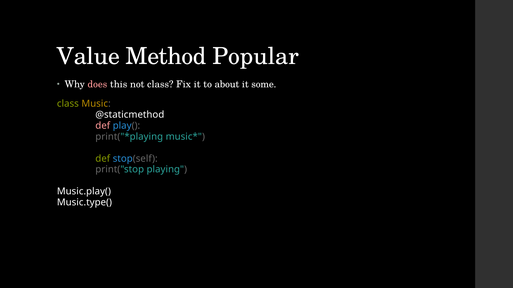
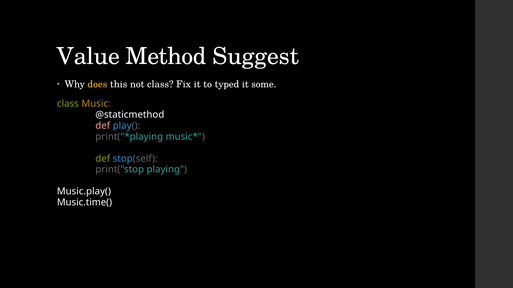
Popular: Popular -> Suggest
does colour: pink -> yellow
about: about -> typed
Music.type(: Music.type( -> Music.time(
